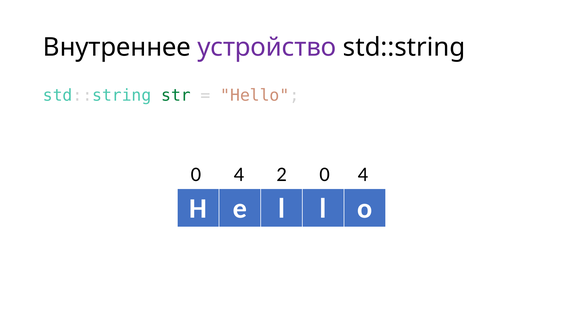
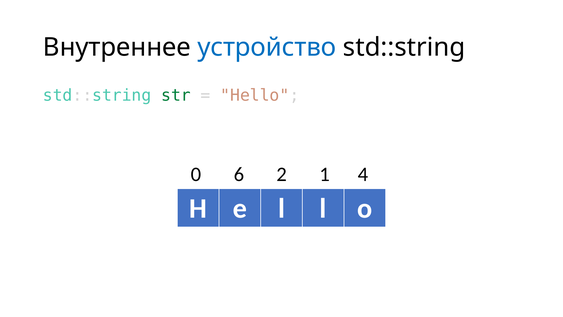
устройство colour: purple -> blue
4 at (239, 174): 4 -> 6
2 0: 0 -> 1
